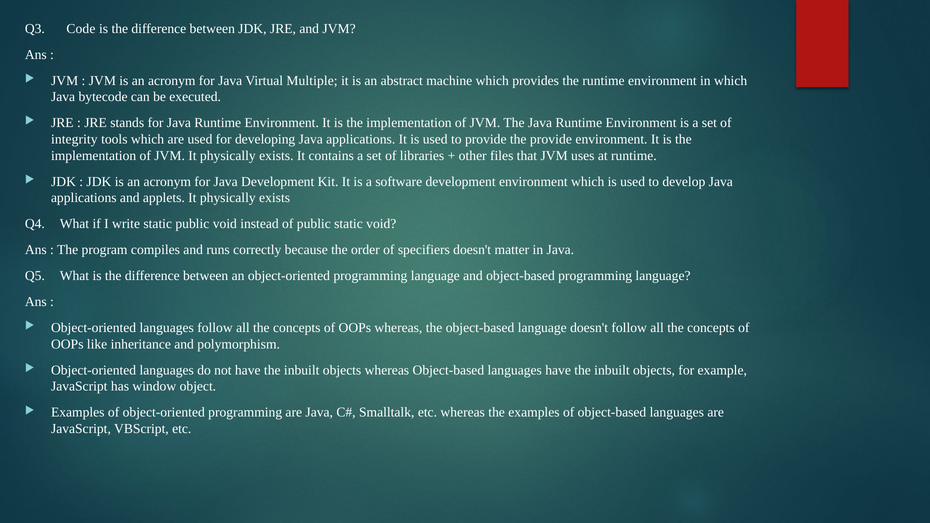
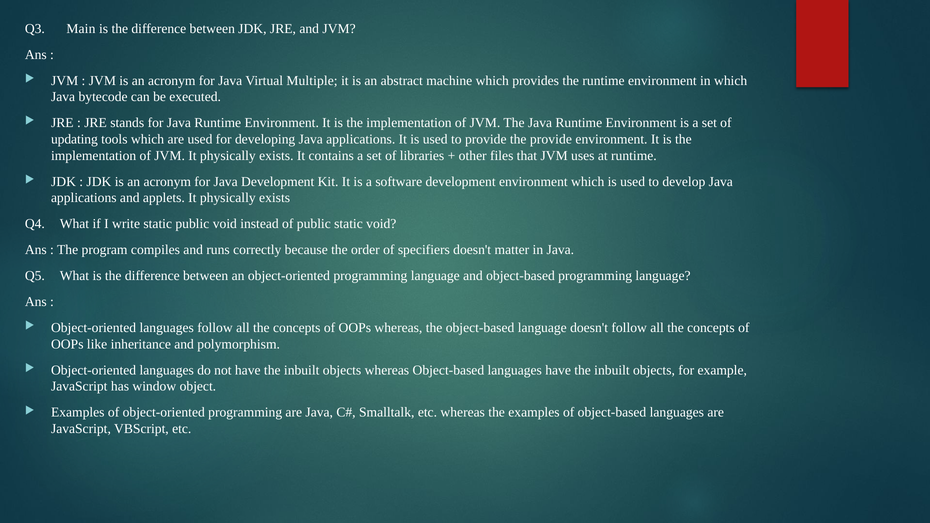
Code: Code -> Main
integrity: integrity -> updating
